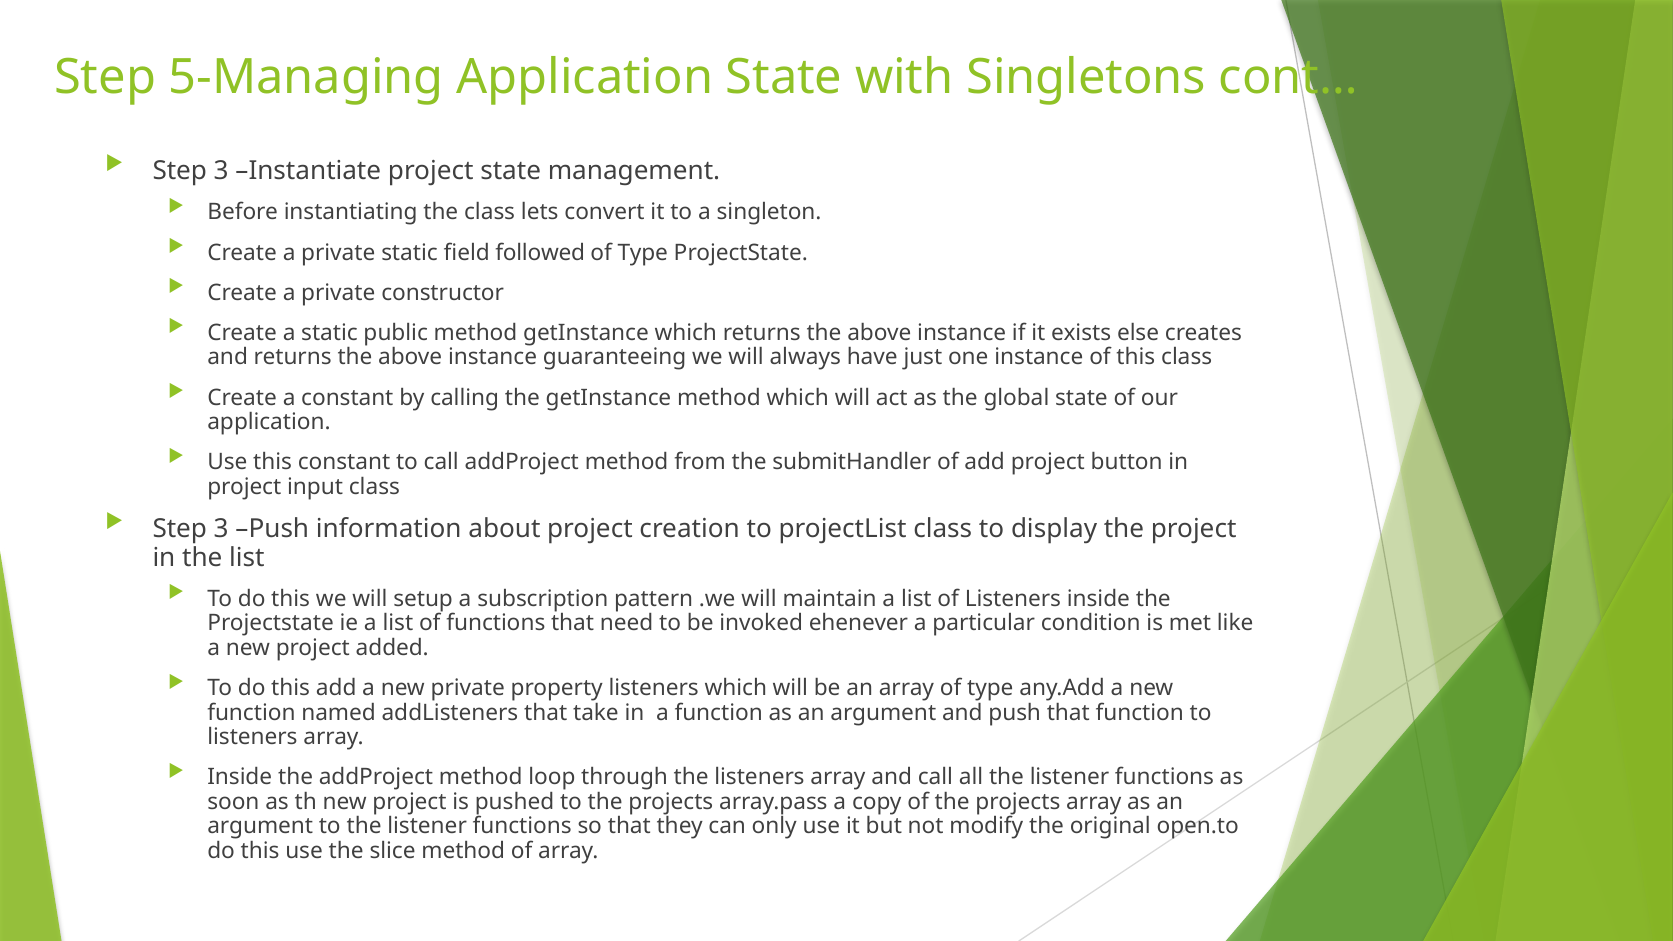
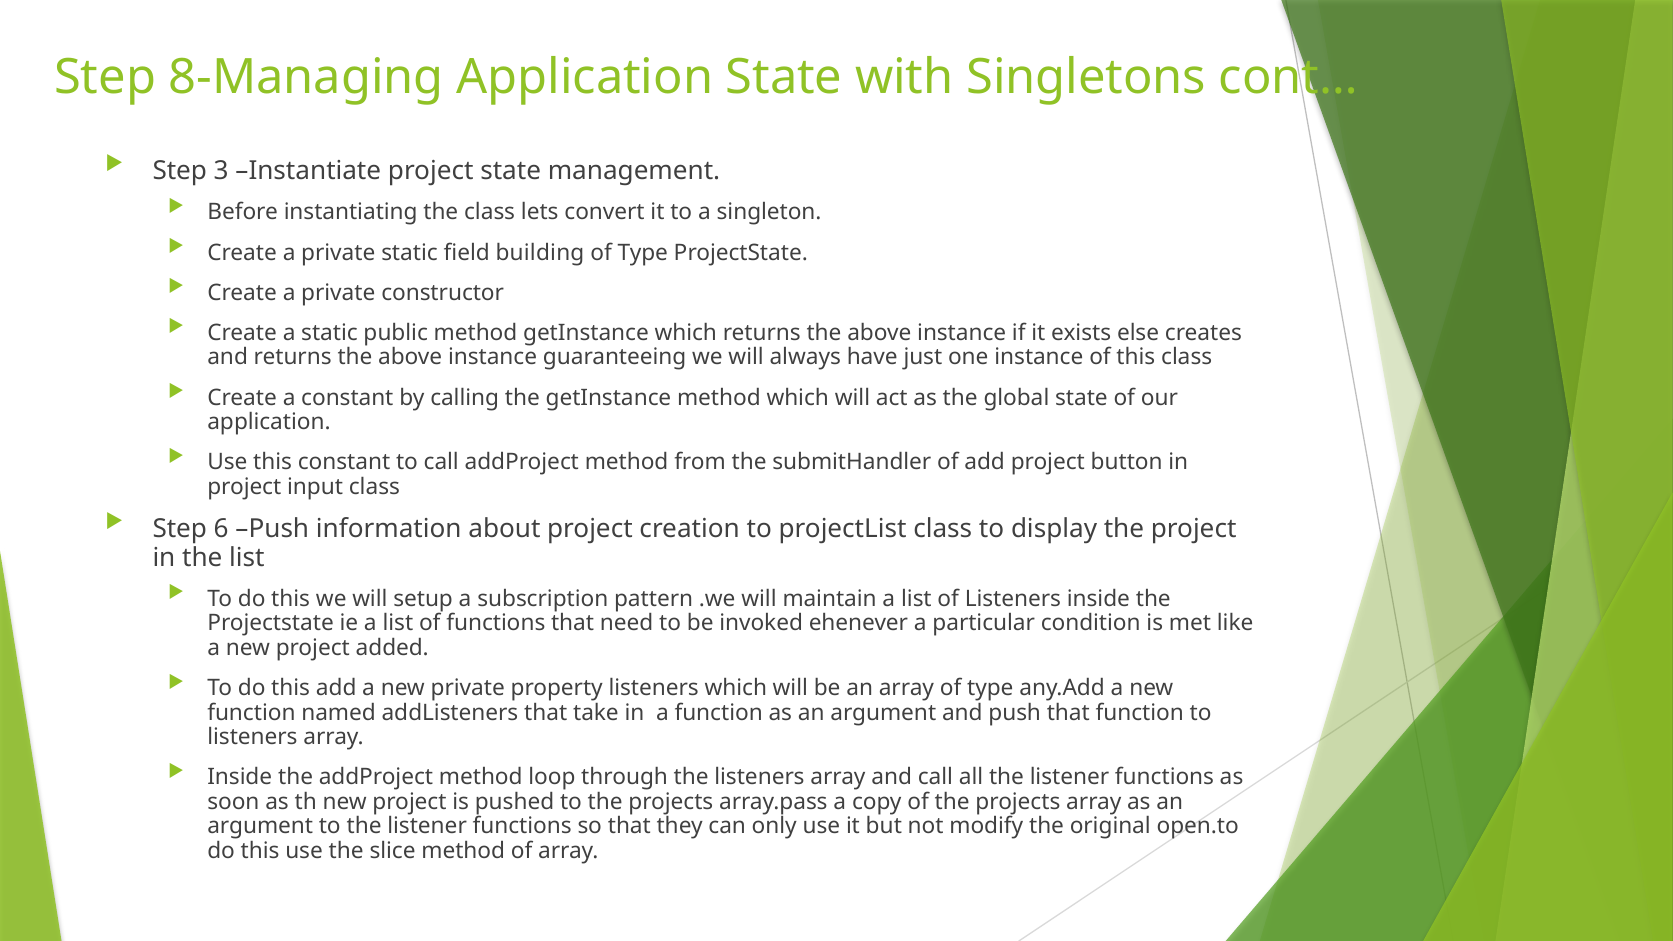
5-Managing: 5-Managing -> 8-Managing
followed: followed -> building
3 at (221, 529): 3 -> 6
